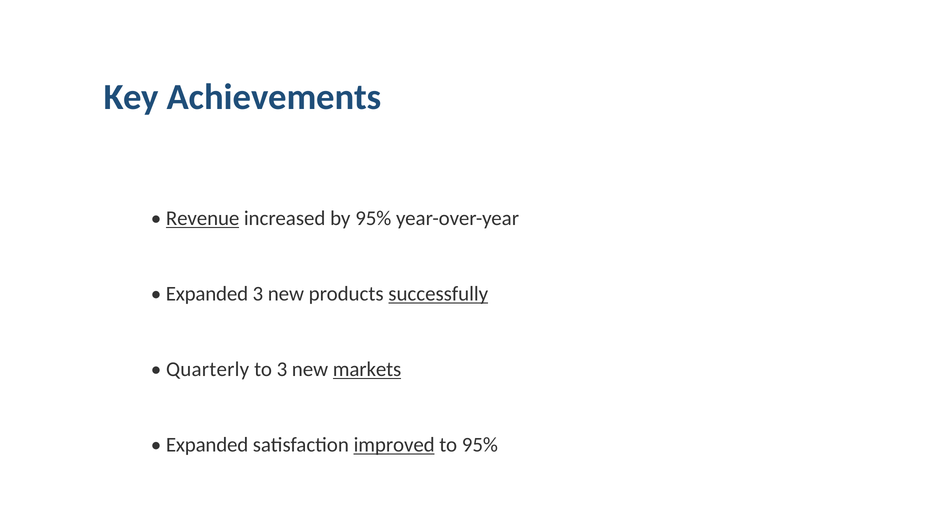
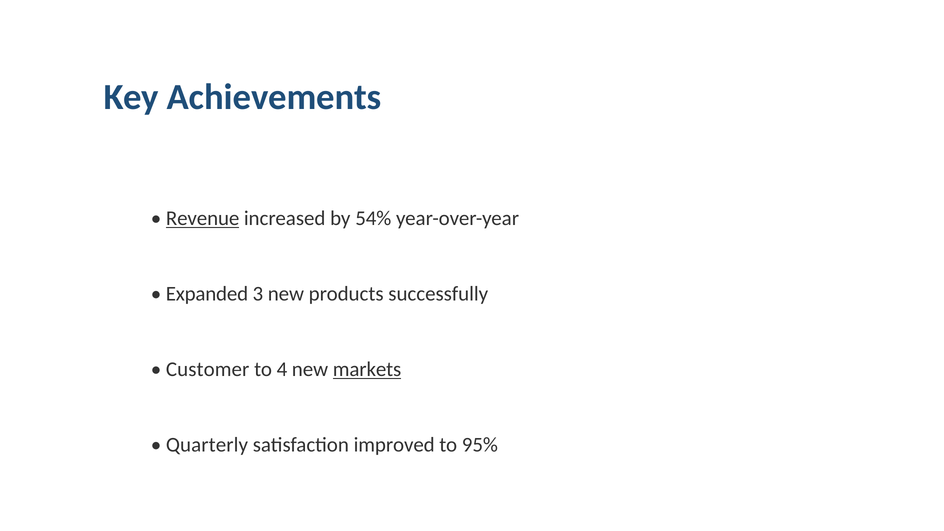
by 95%: 95% -> 54%
successfully underline: present -> none
Quarterly: Quarterly -> Customer
to 3: 3 -> 4
Expanded at (207, 445): Expanded -> Quarterly
improved underline: present -> none
